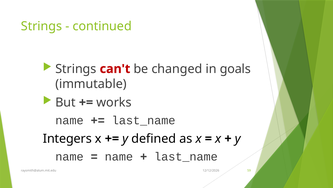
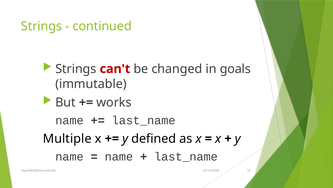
Integers: Integers -> Multiple
